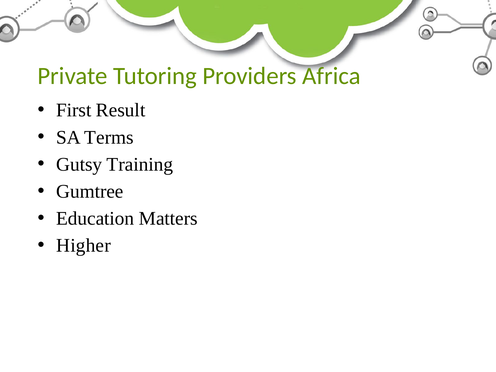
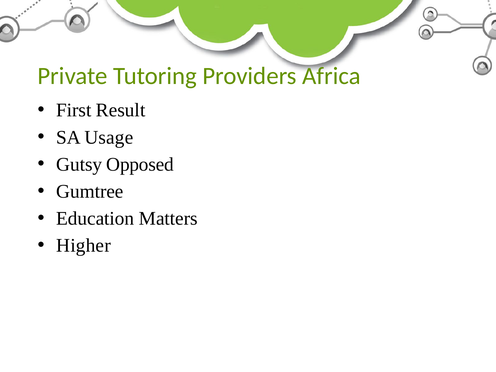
Terms: Terms -> Usage
Training: Training -> Opposed
